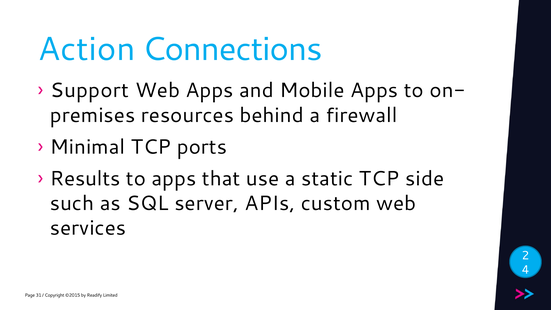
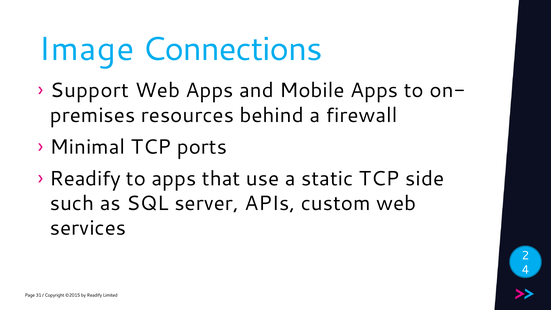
Action: Action -> Image
Results at (85, 179): Results -> Readify
